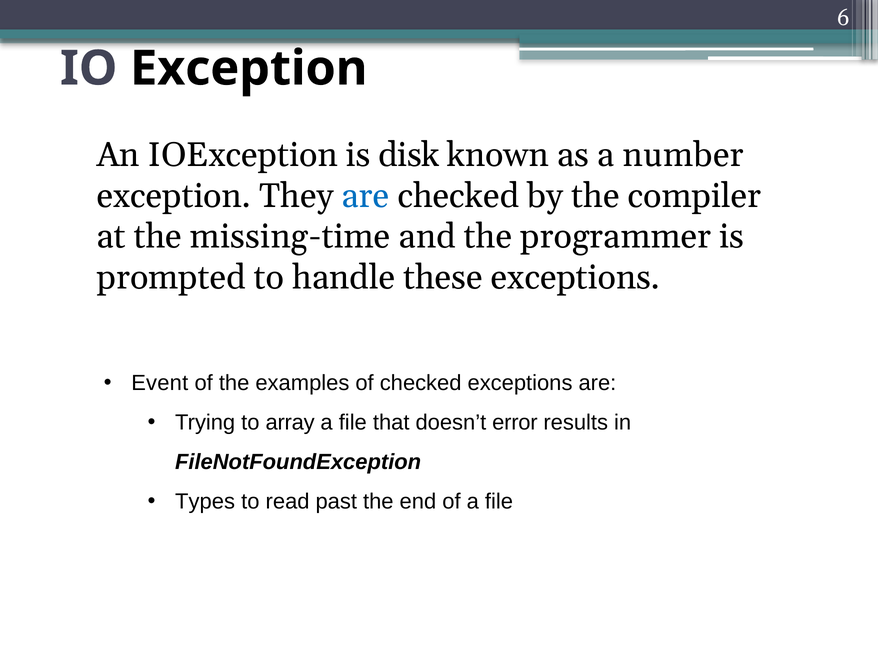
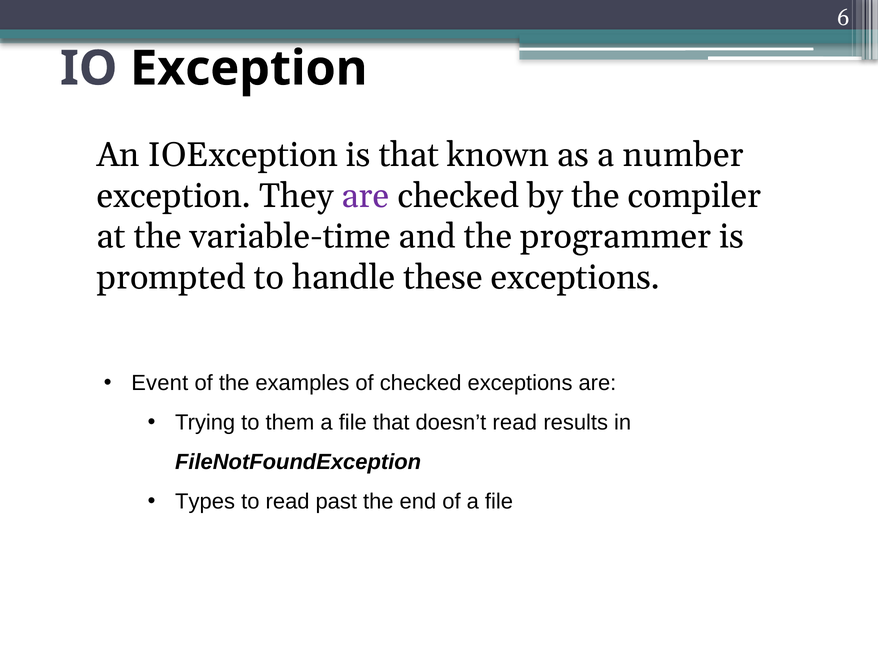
is disk: disk -> that
are at (366, 196) colour: blue -> purple
missing-time: missing-time -> variable-time
array: array -> them
doesn’t error: error -> read
